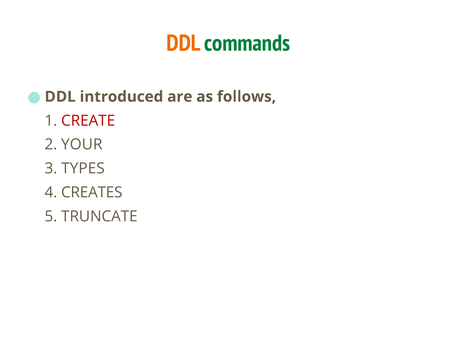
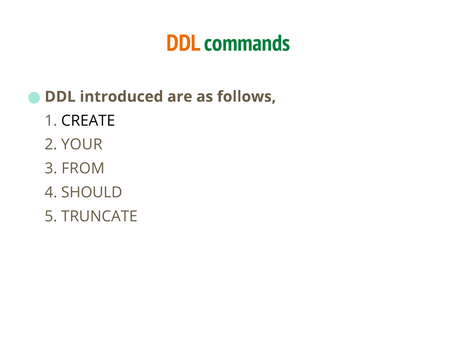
CREATE colour: red -> black
TYPES: TYPES -> FROM
CREATES: CREATES -> SHOULD
